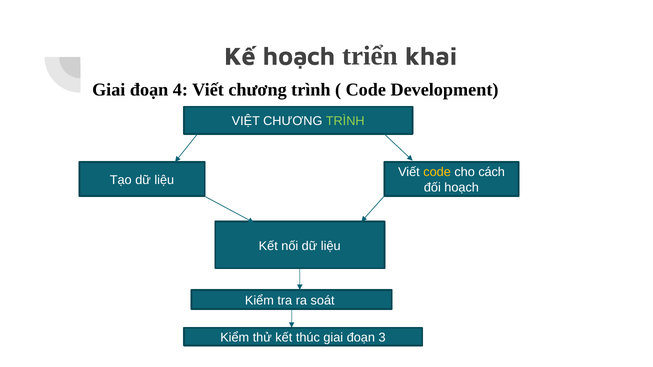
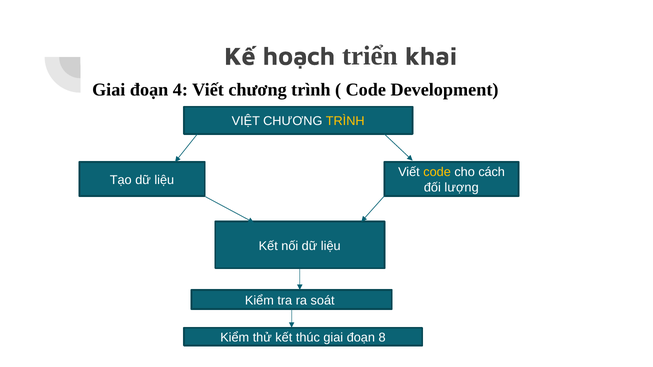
TRÌNH colour: light green -> yellow
đối hoạch: hoạch -> lượng
3: 3 -> 8
